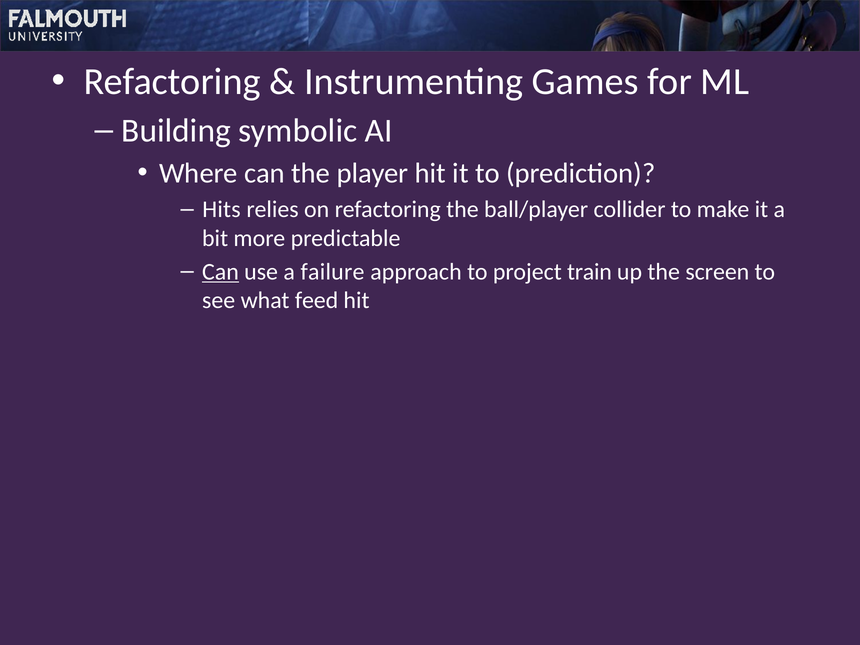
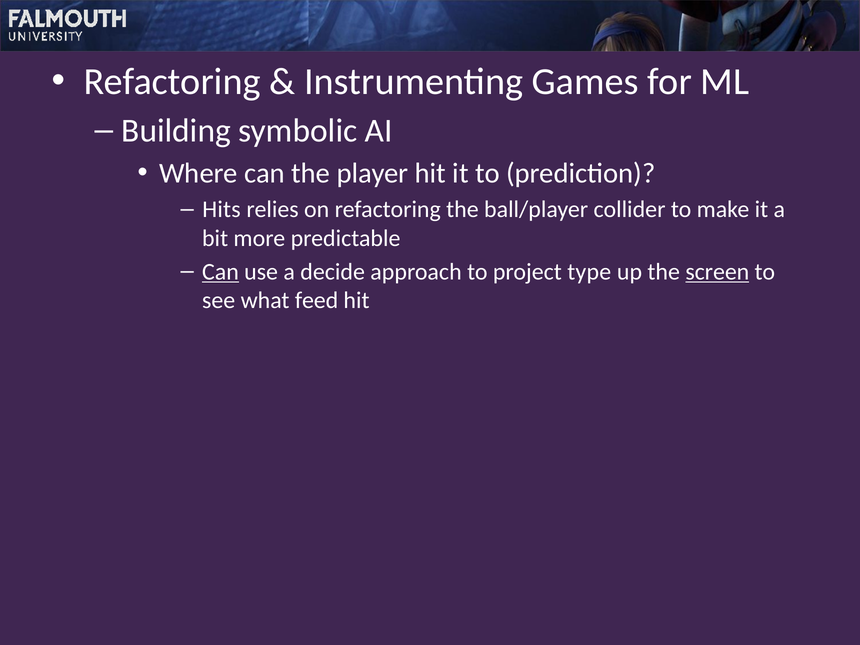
failure: failure -> decide
train: train -> type
screen underline: none -> present
